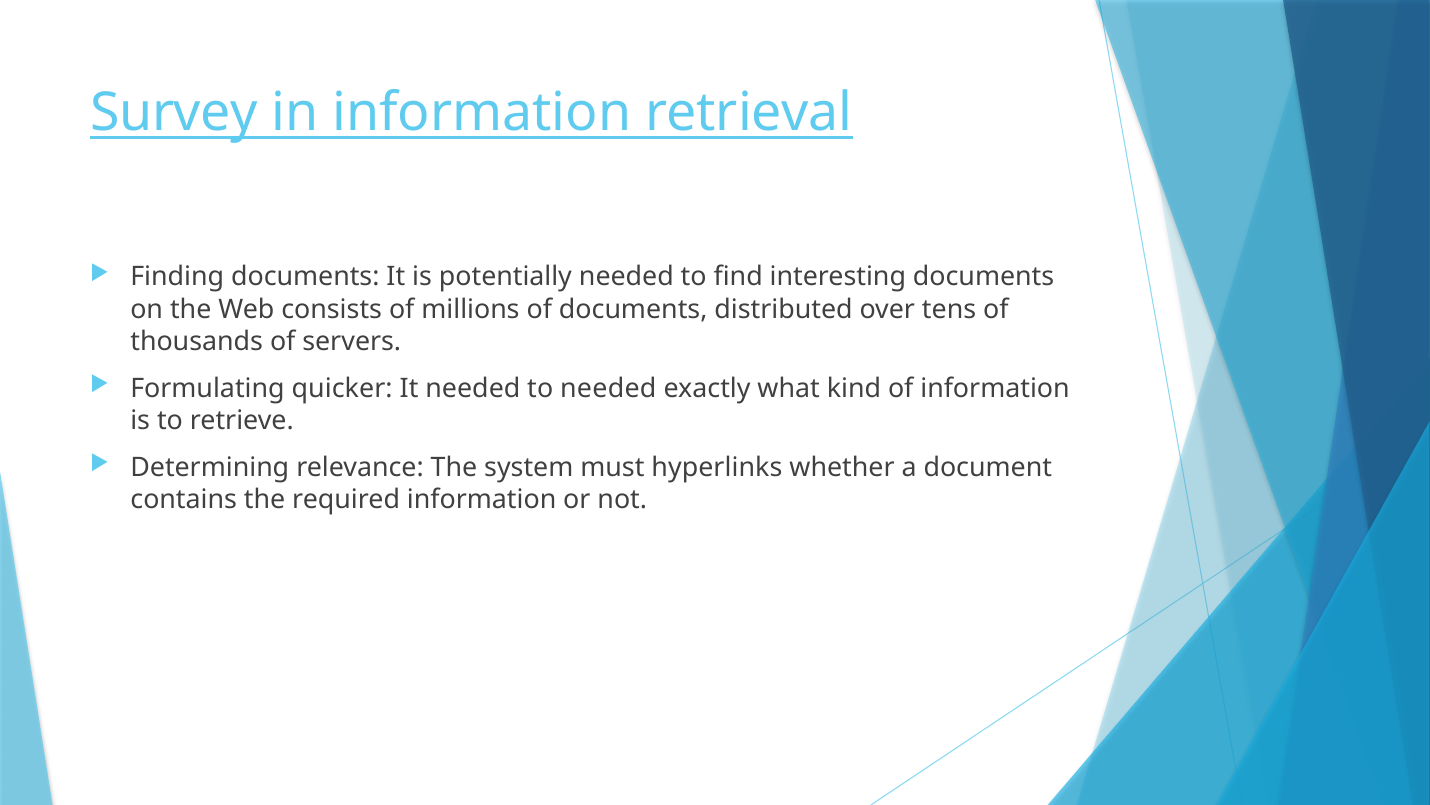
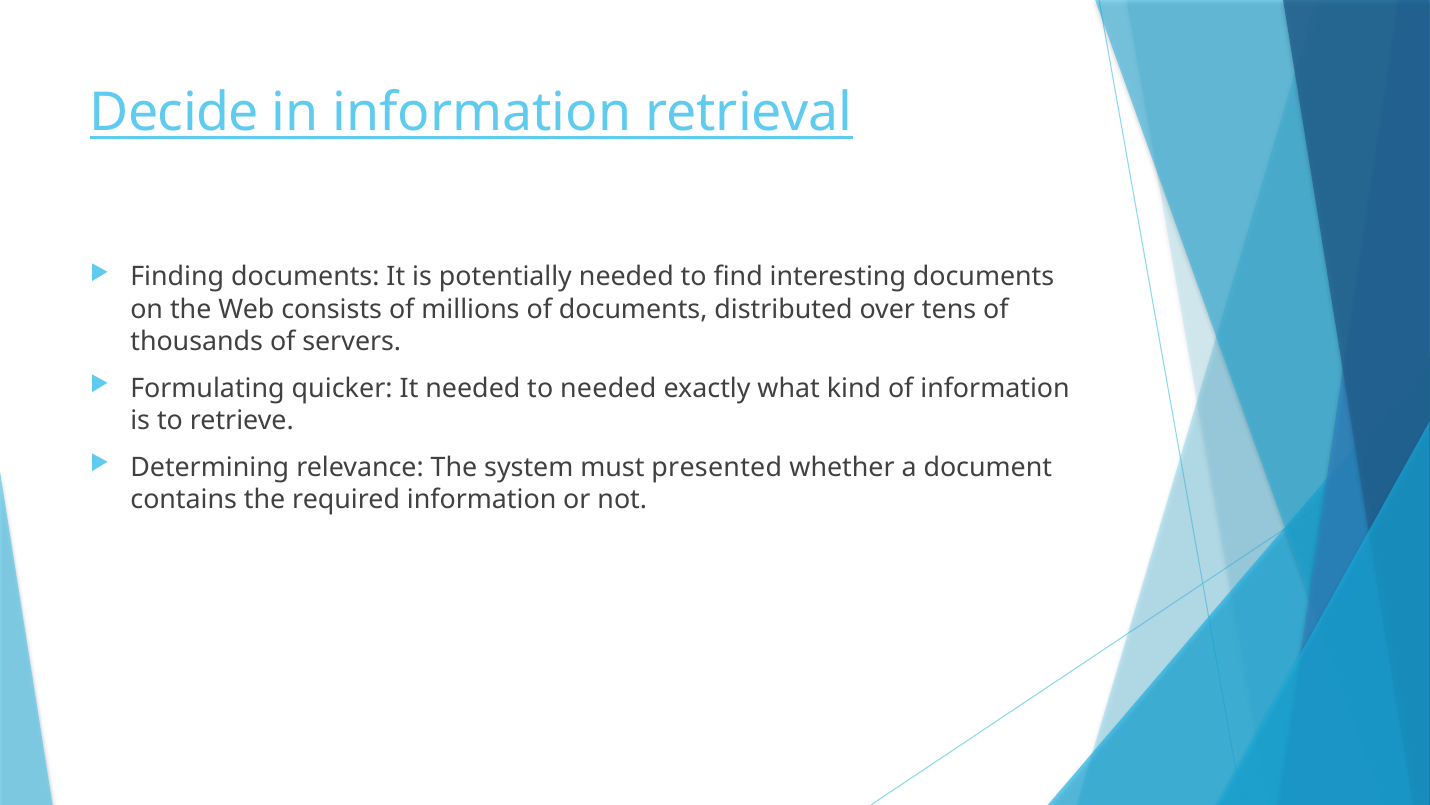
Survey: Survey -> Decide
hyperlinks: hyperlinks -> presented
